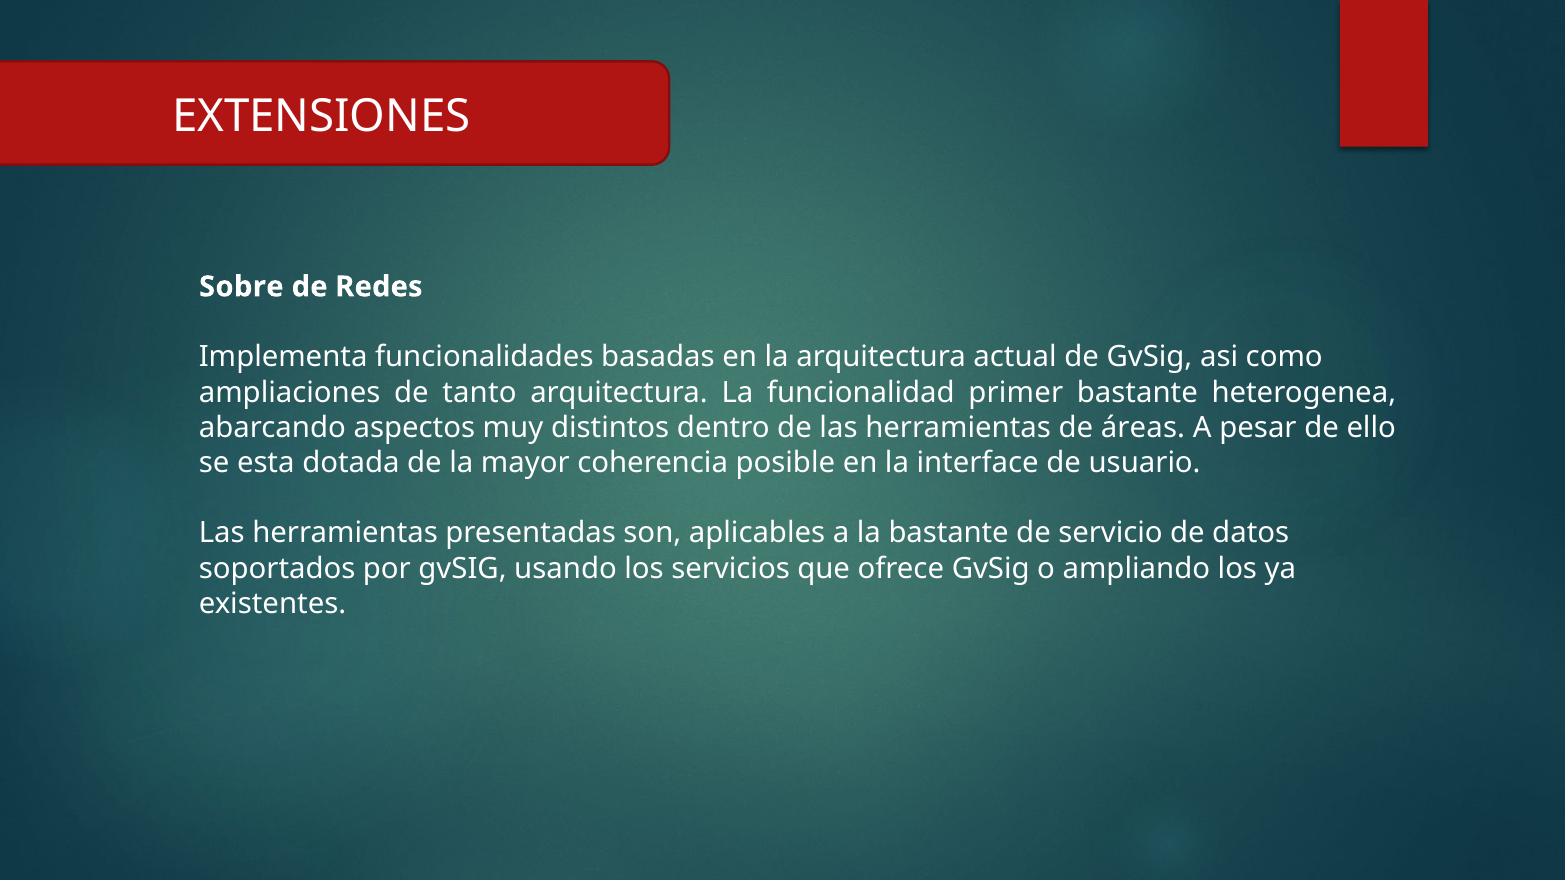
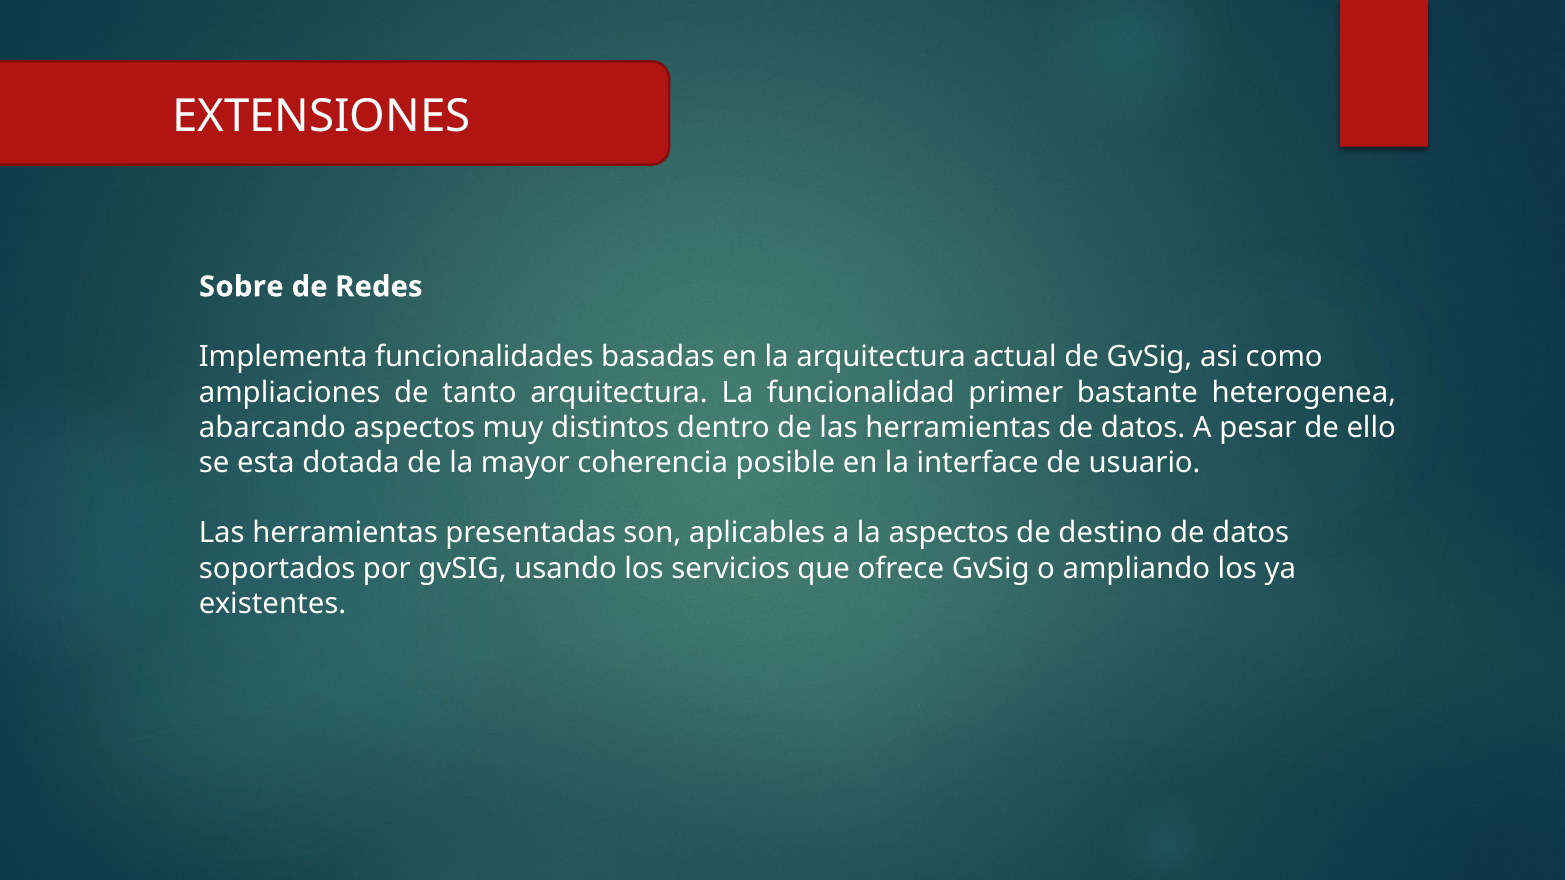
herramientas de áreas: áreas -> datos
la bastante: bastante -> aspectos
servicio: servicio -> destino
